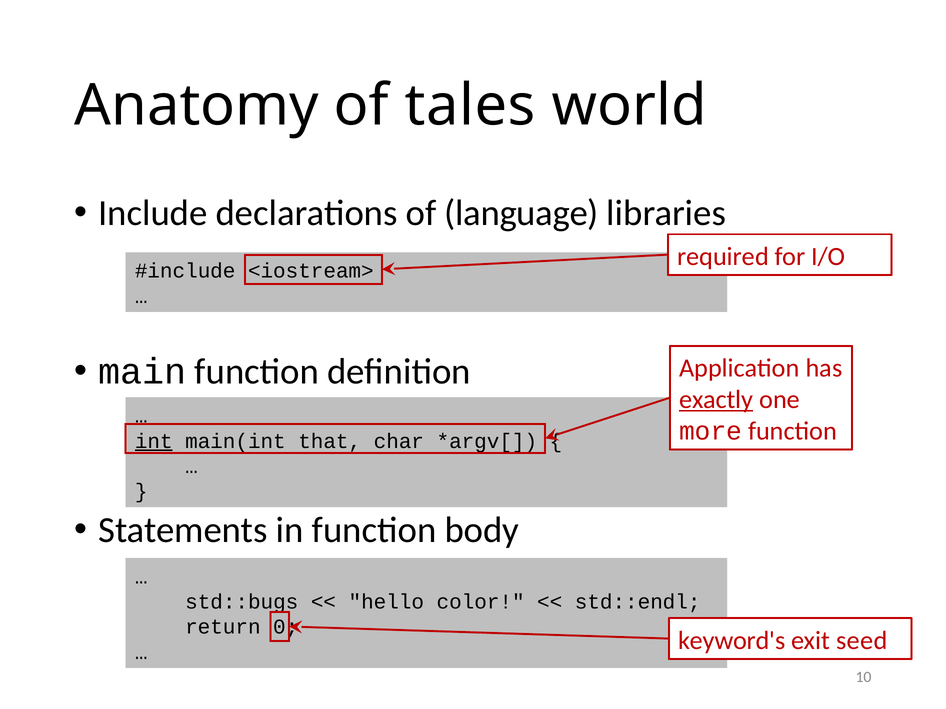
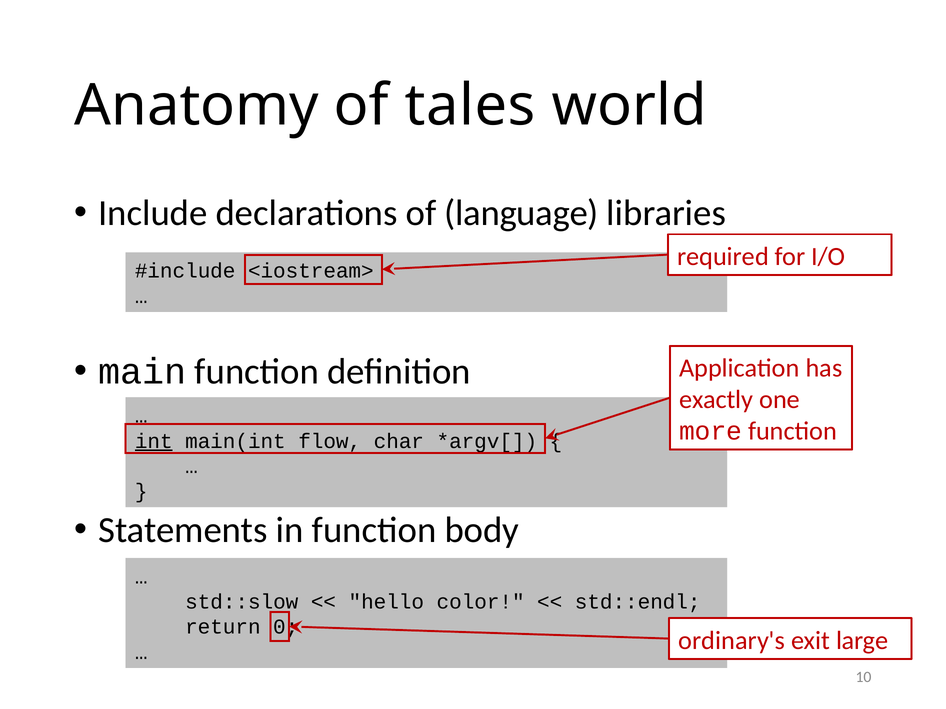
exactly underline: present -> none
that: that -> flow
std::bugs: std::bugs -> std::slow
keyword's: keyword's -> ordinary's
seed: seed -> large
